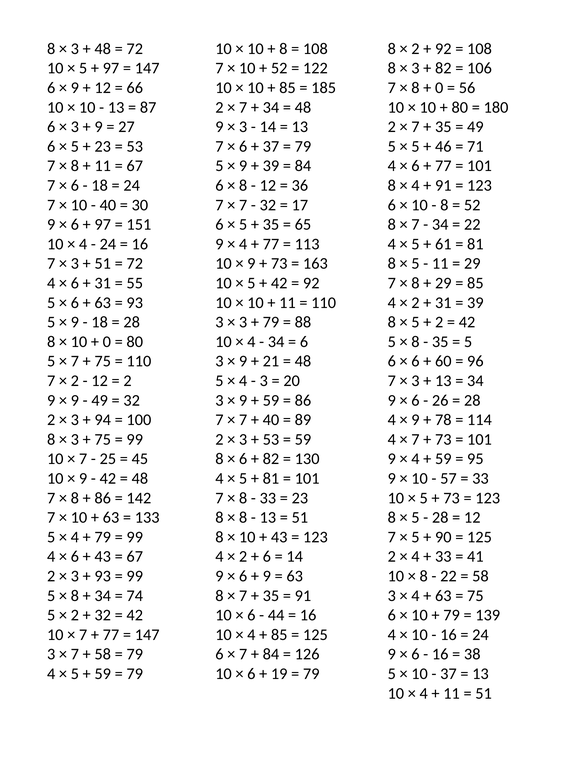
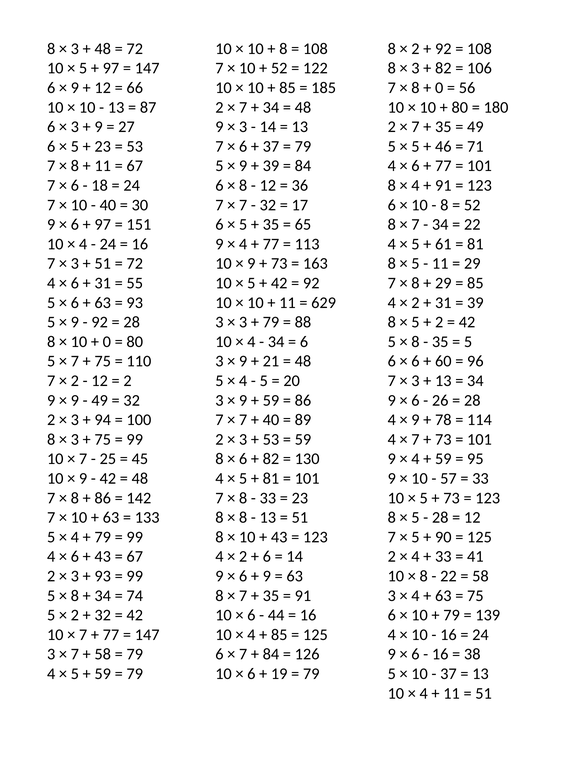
110 at (324, 303): 110 -> 629
18 at (100, 322): 18 -> 92
3 at (264, 381): 3 -> 5
